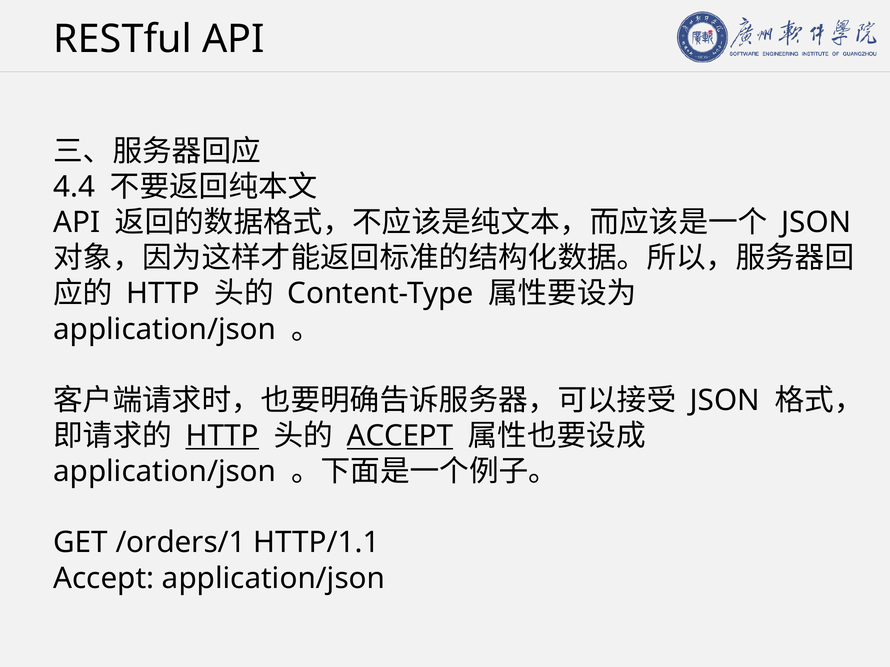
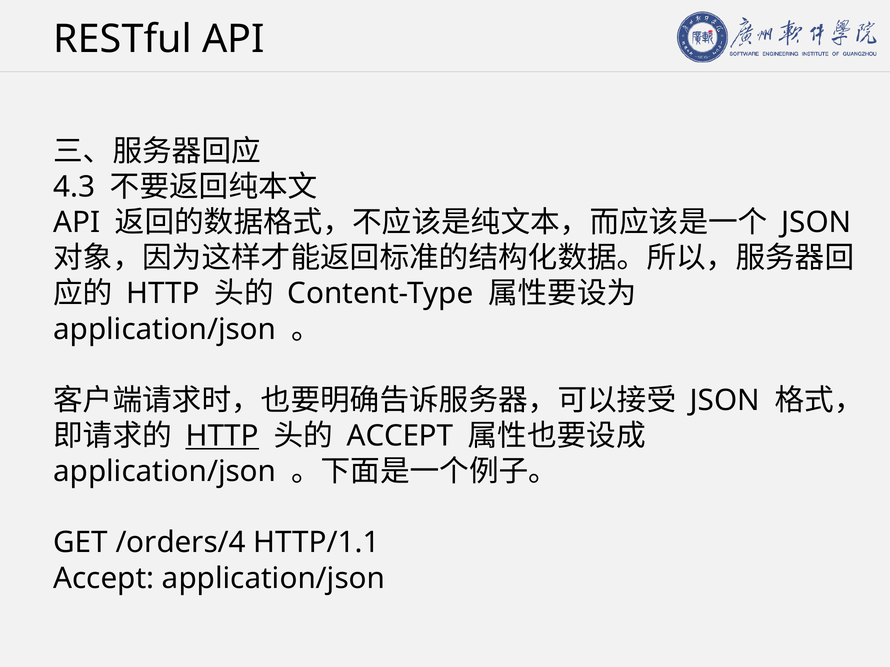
4.4: 4.4 -> 4.3
ACCEPT at (400, 436) underline: present -> none
/orders/1: /orders/1 -> /orders/4
